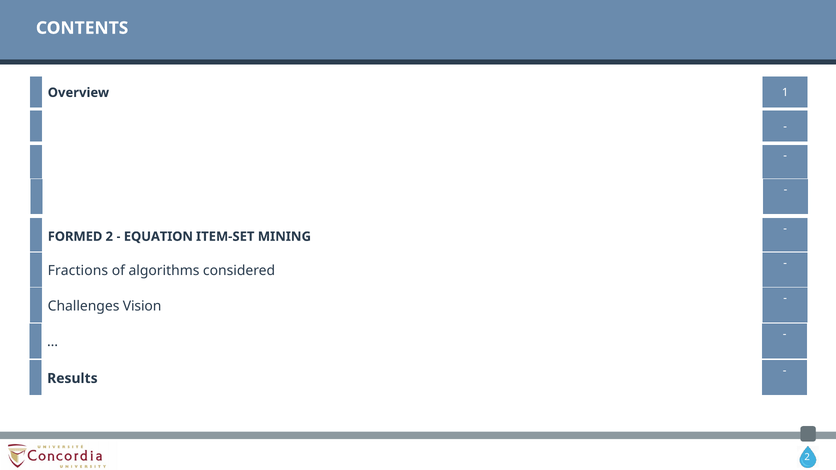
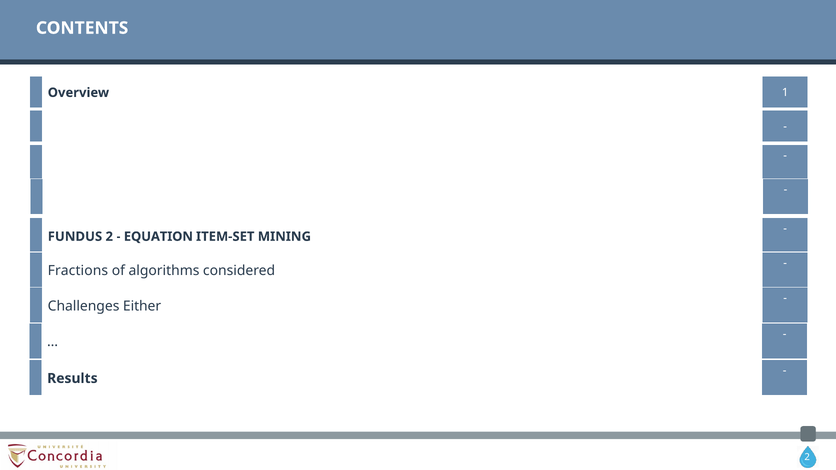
FORMED: FORMED -> FUNDUS
Vision: Vision -> Either
